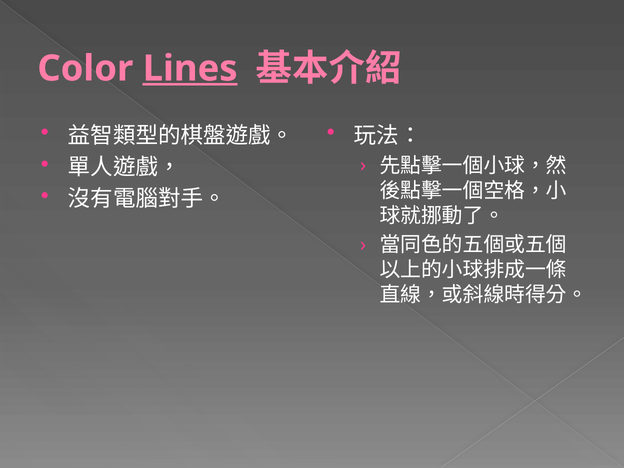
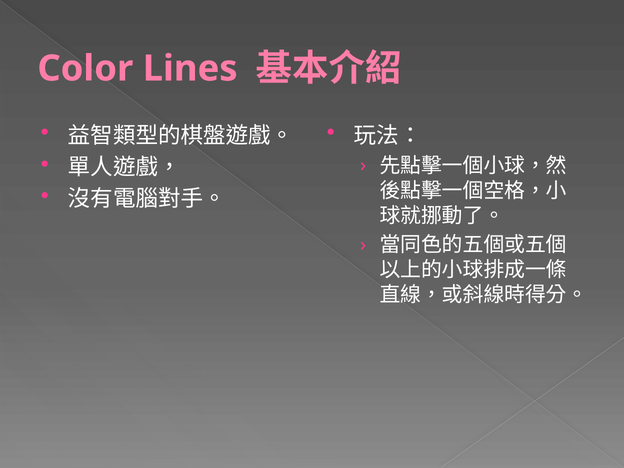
Lines underline: present -> none
